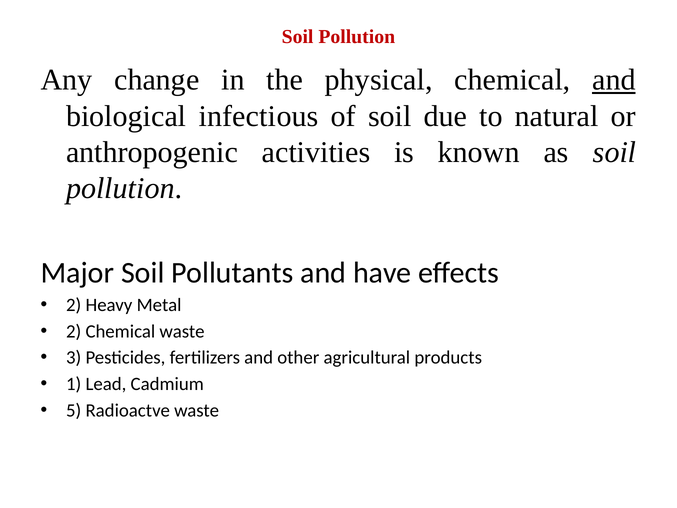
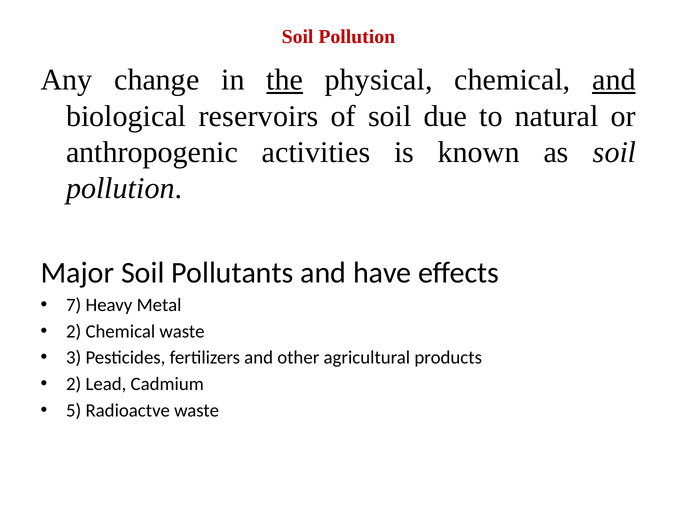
the underline: none -> present
infectious: infectious -> reservoirs
2 at (74, 305): 2 -> 7
1 at (74, 384): 1 -> 2
